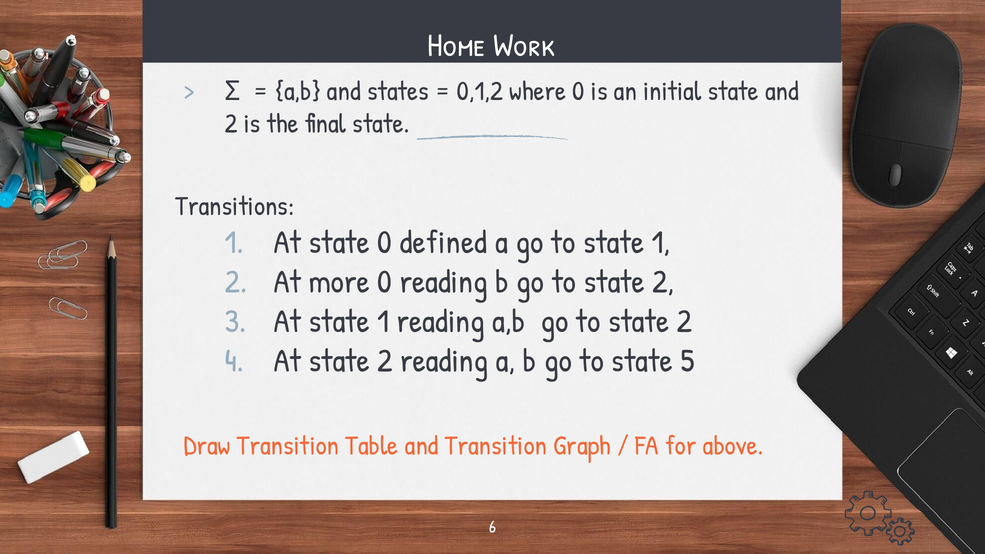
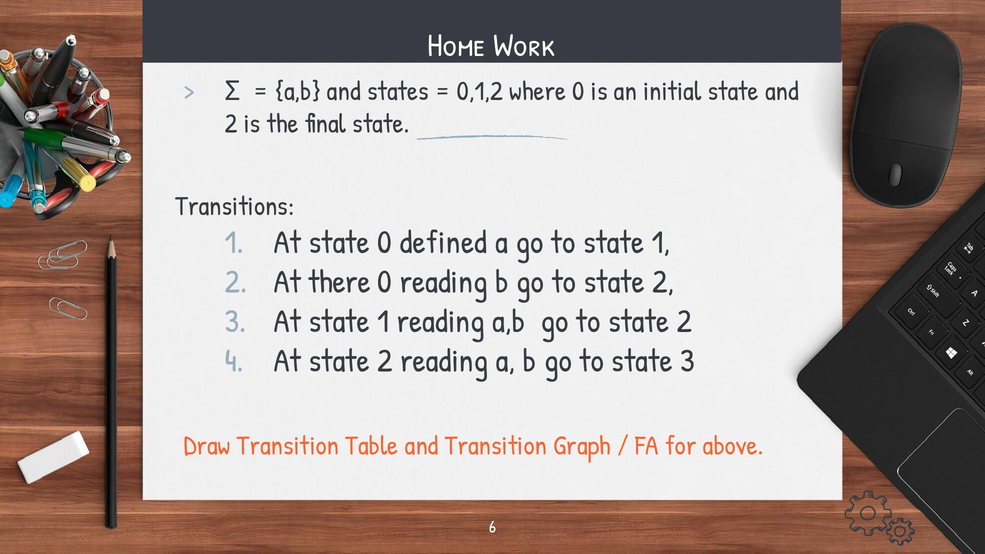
more: more -> there
state 5: 5 -> 3
